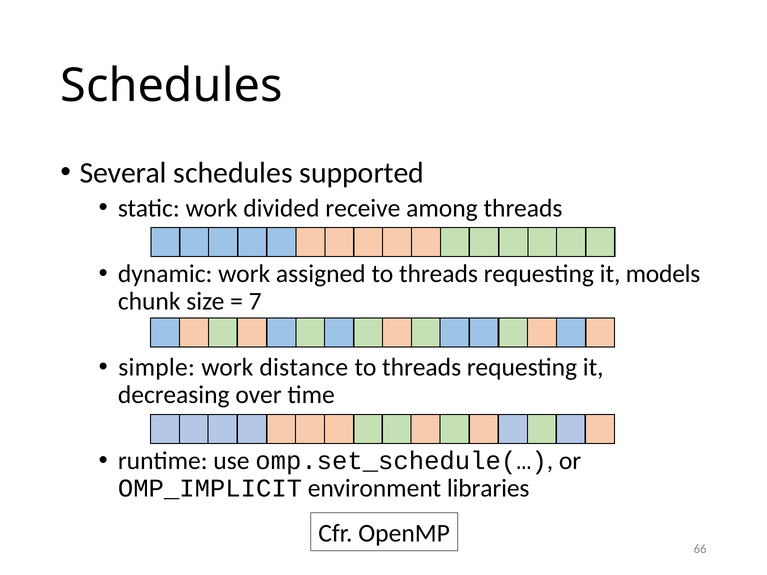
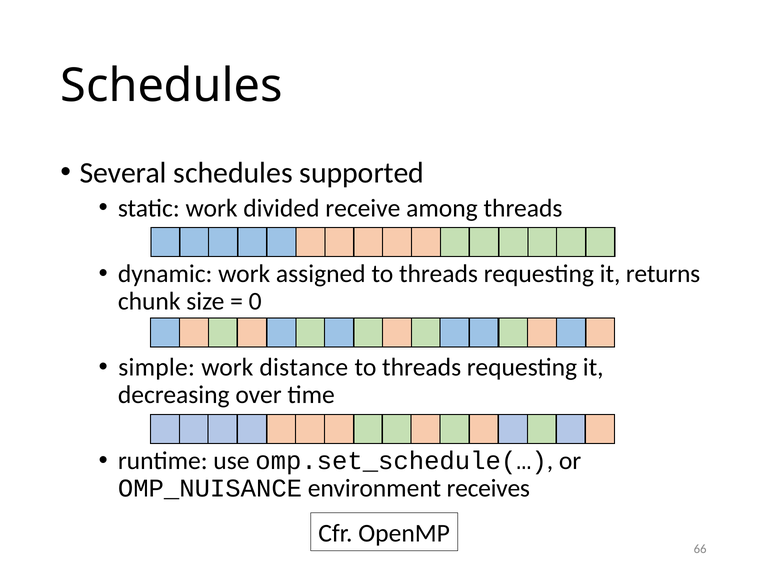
models: models -> returns
7: 7 -> 0
OMP_IMPLICIT: OMP_IMPLICIT -> OMP_NUISANCE
libraries: libraries -> receives
